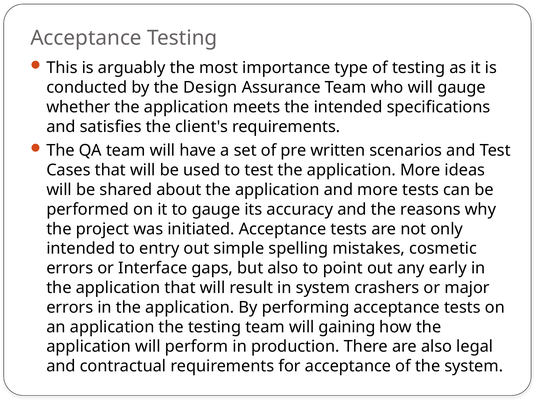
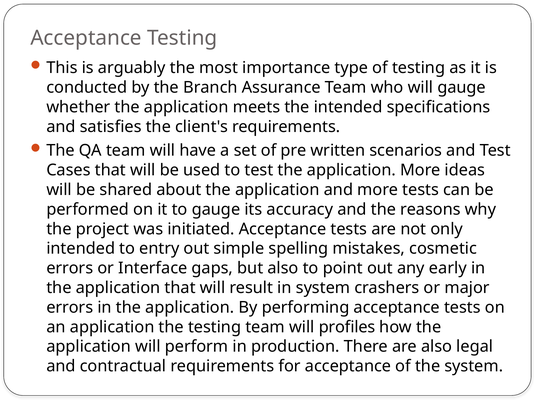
Design: Design -> Branch
gaining: gaining -> profiles
